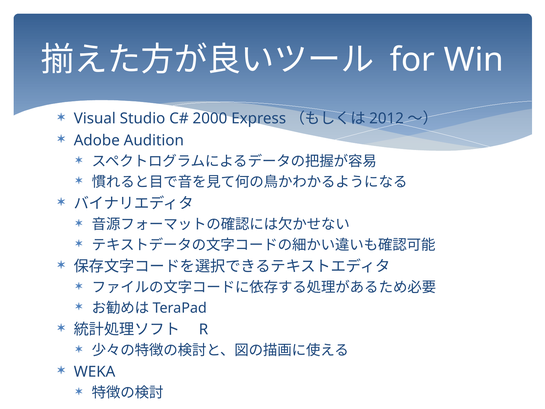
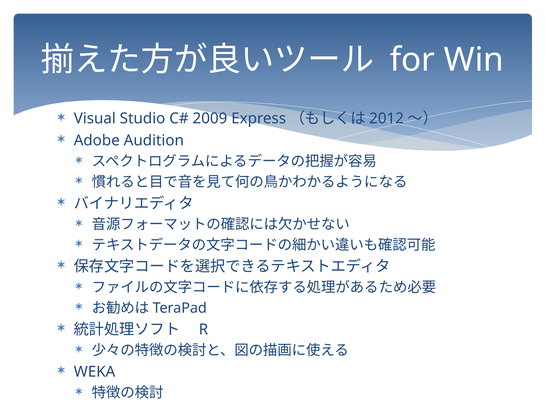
2000: 2000 -> 2009
